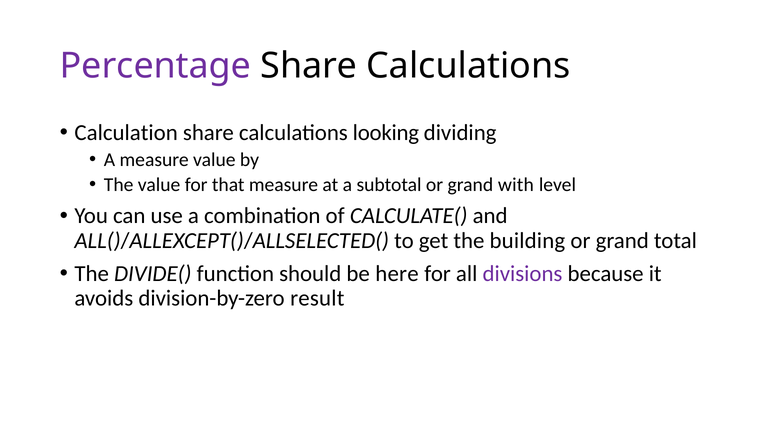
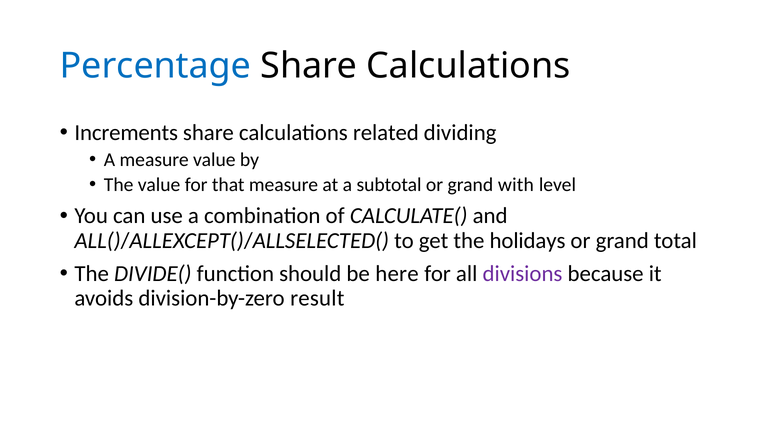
Percentage colour: purple -> blue
Calculation: Calculation -> Increments
looking: looking -> related
building: building -> holidays
